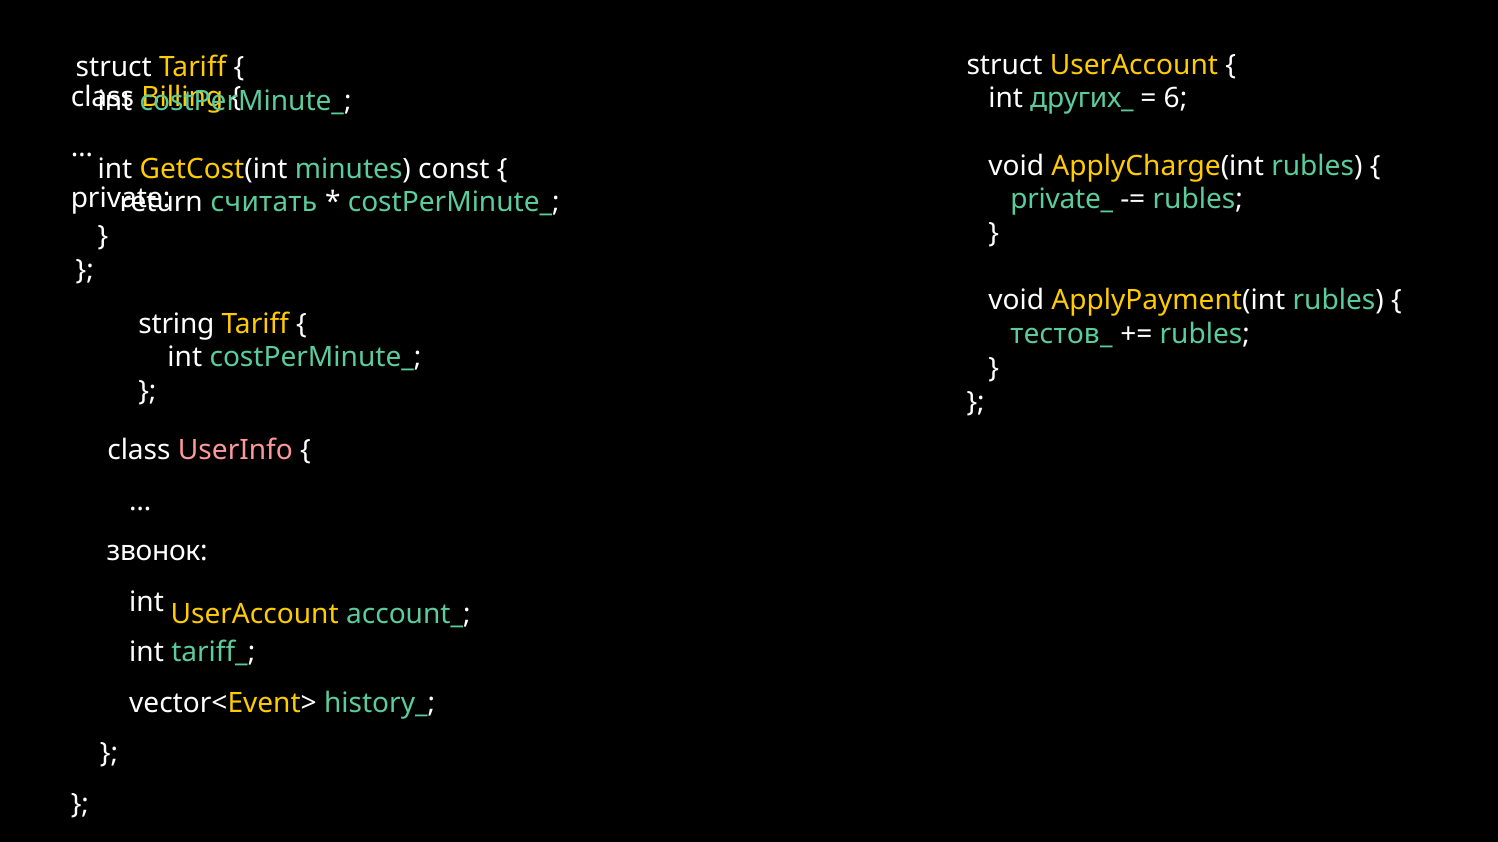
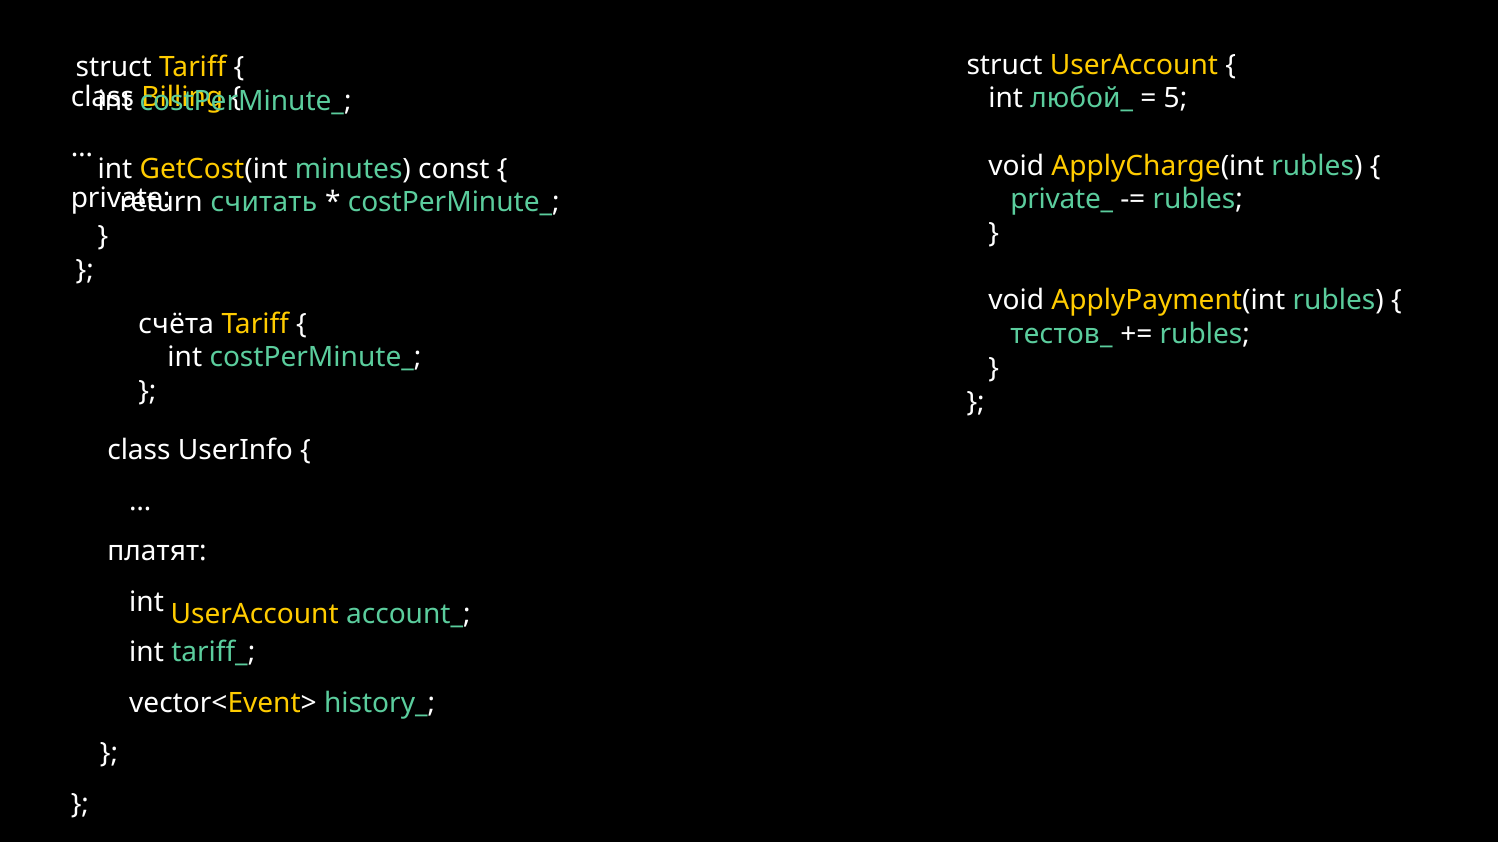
других_: других_ -> любой_
6: 6 -> 5
string: string -> счёта
UserInfo colour: pink -> white
звонок: звонок -> платят
